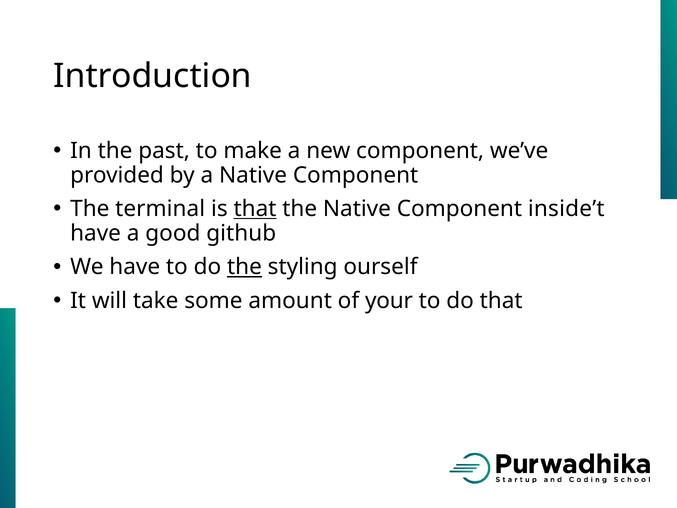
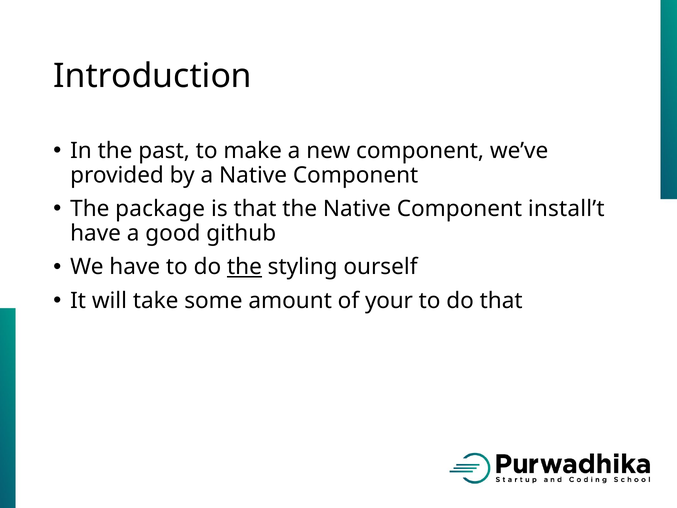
terminal: terminal -> package
that at (255, 209) underline: present -> none
inside’t: inside’t -> install’t
